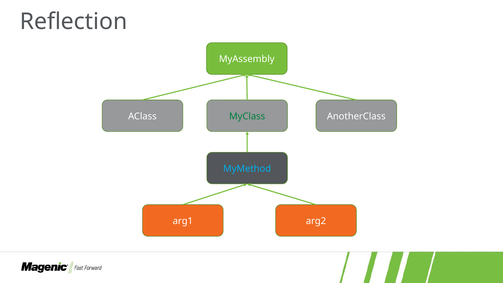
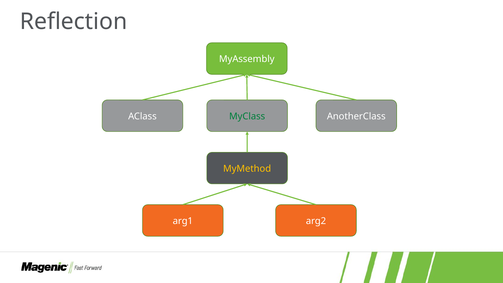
MyMethod colour: light blue -> yellow
